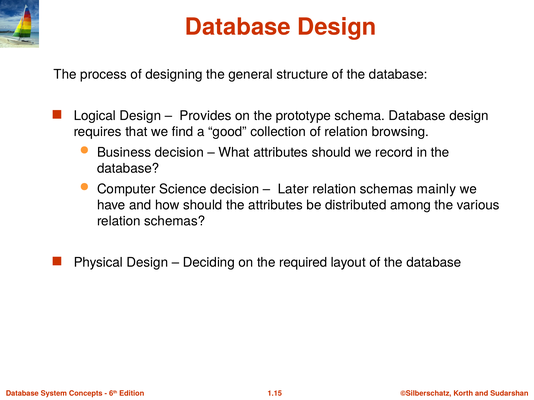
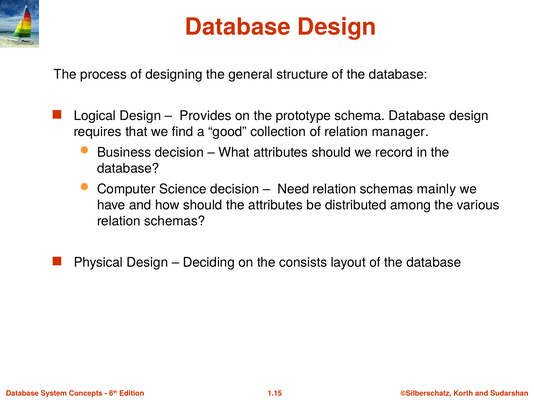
browsing: browsing -> manager
Later: Later -> Need
required: required -> consists
